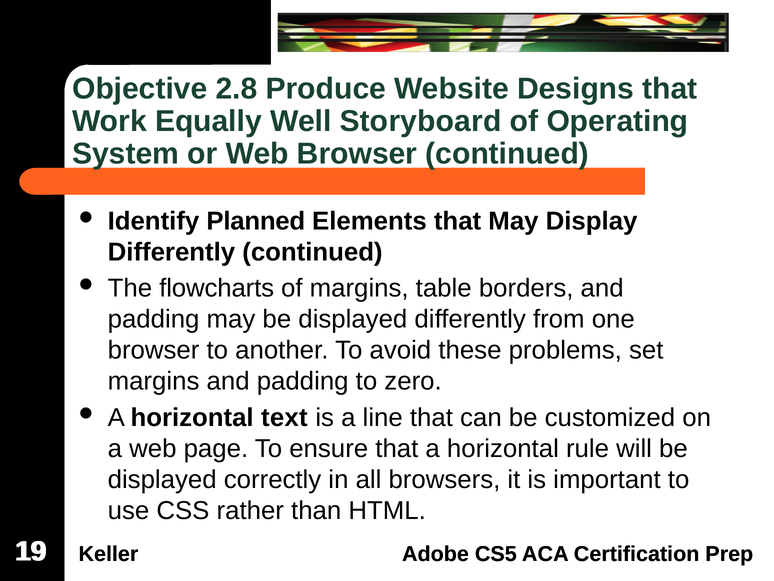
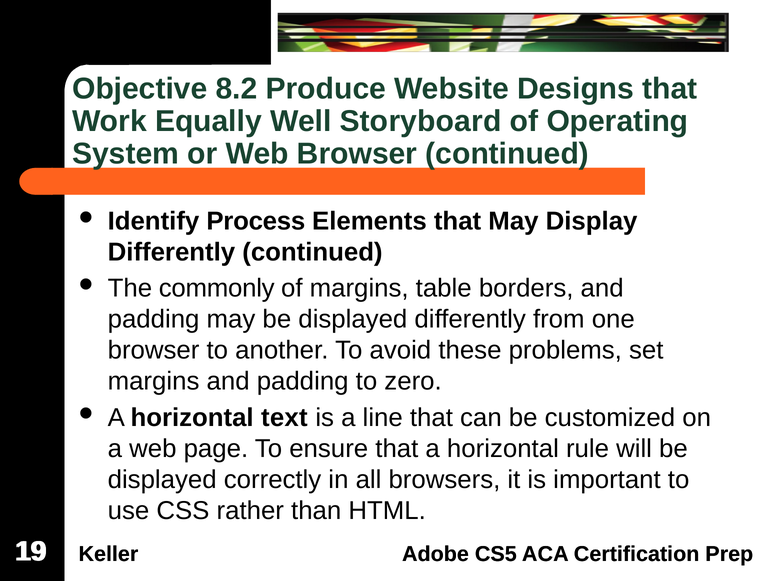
2.8: 2.8 -> 8.2
Planned: Planned -> Process
flowcharts: flowcharts -> commonly
